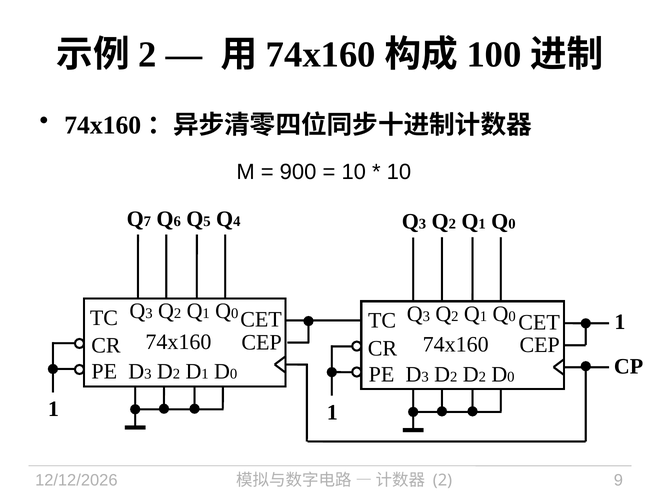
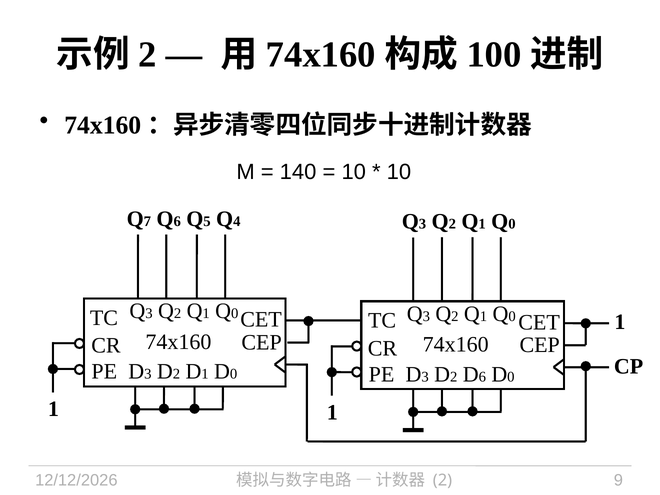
900: 900 -> 140
2 at (482, 377): 2 -> 6
